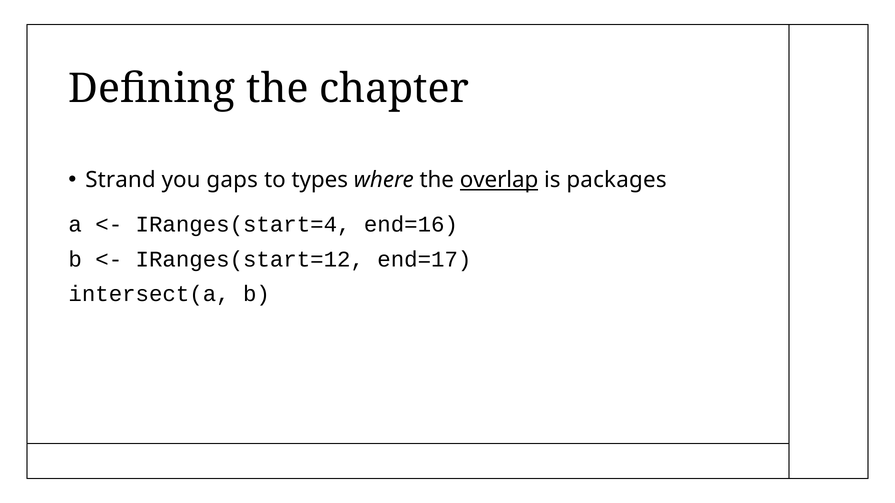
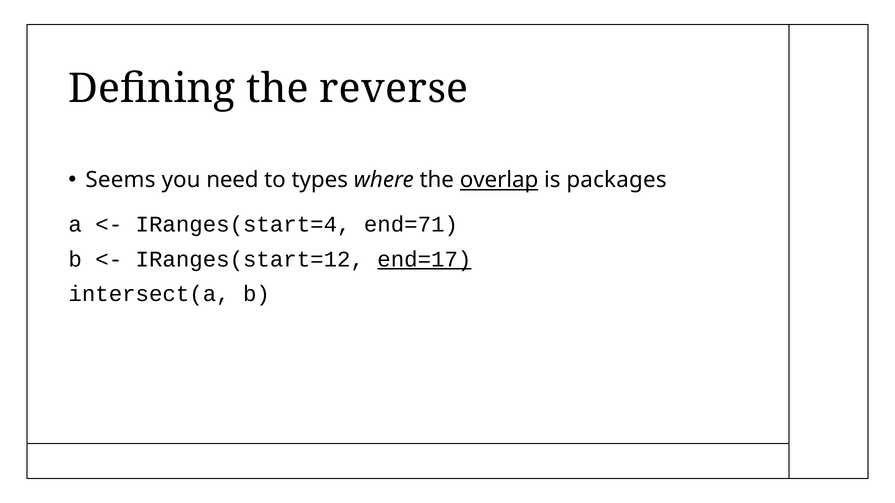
chapter: chapter -> reverse
Strand: Strand -> Seems
gaps: gaps -> need
end=16: end=16 -> end=71
end=17 underline: none -> present
